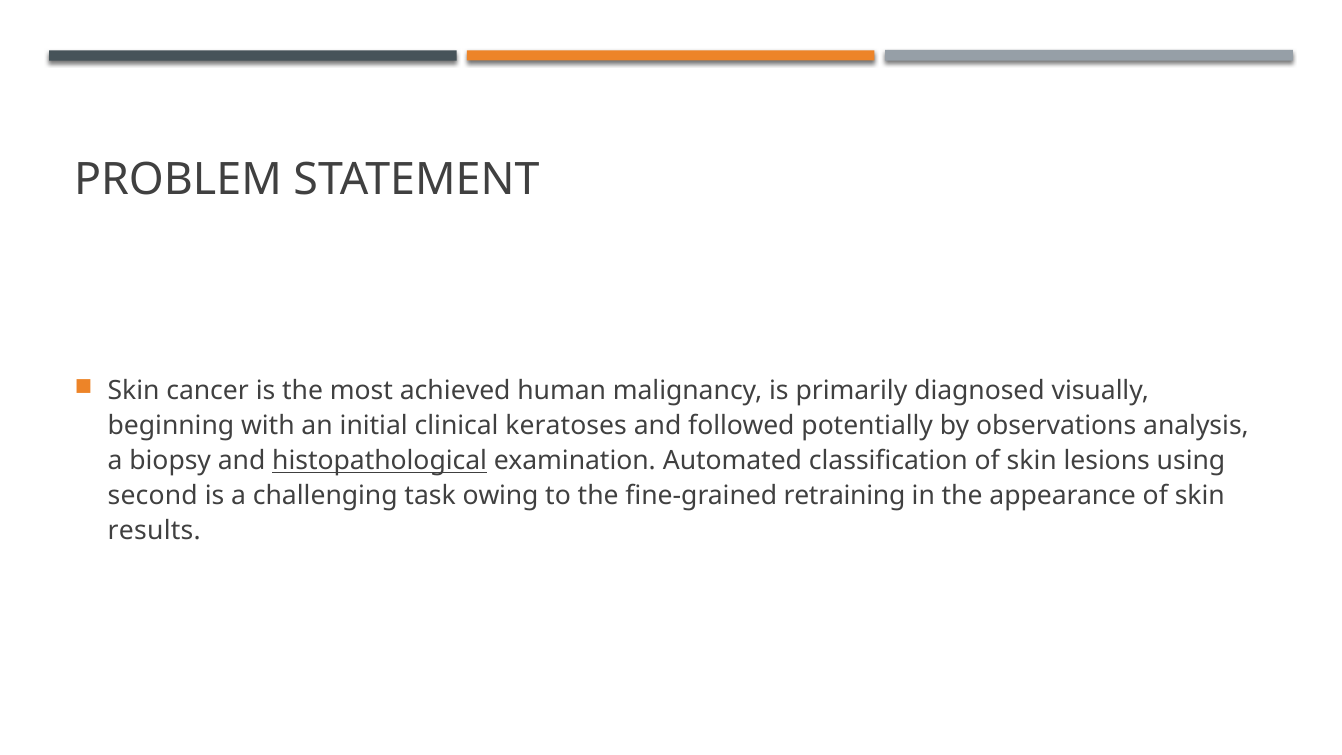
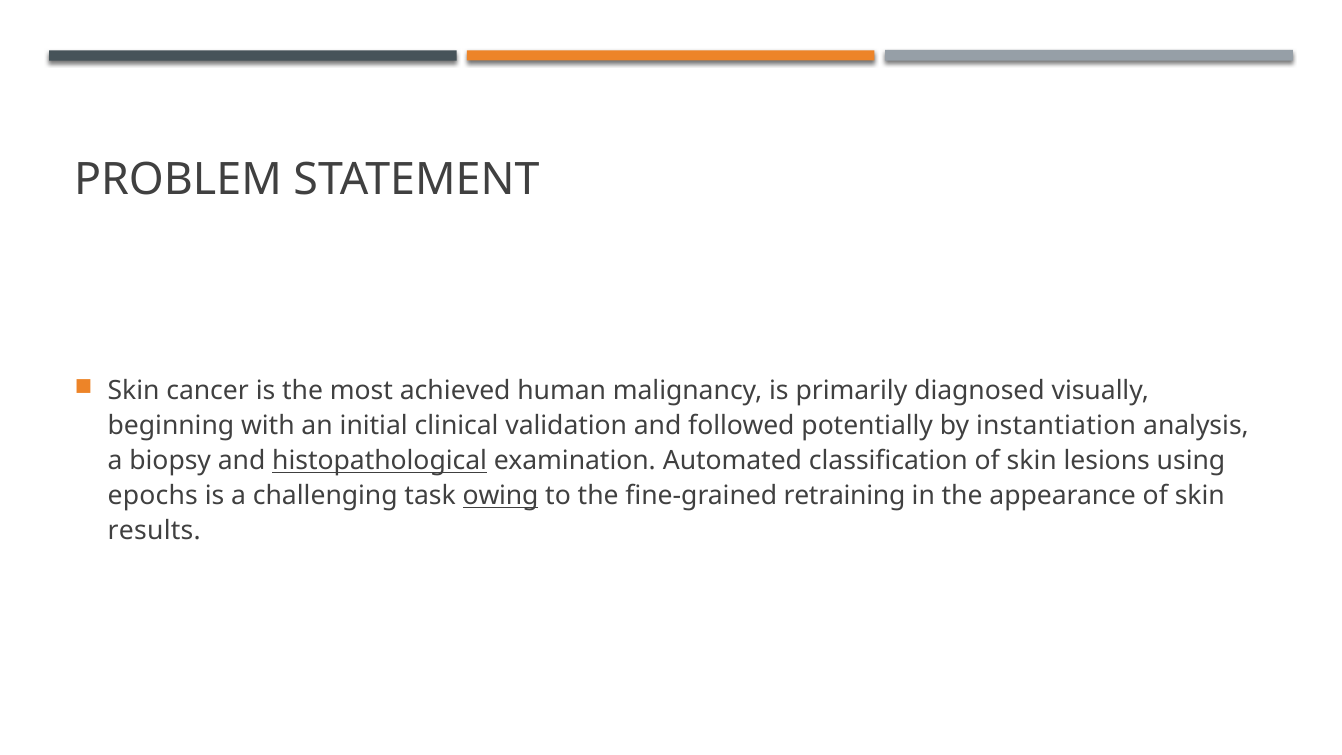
keratoses: keratoses -> validation
observations: observations -> instantiation
second: second -> epochs
owing underline: none -> present
